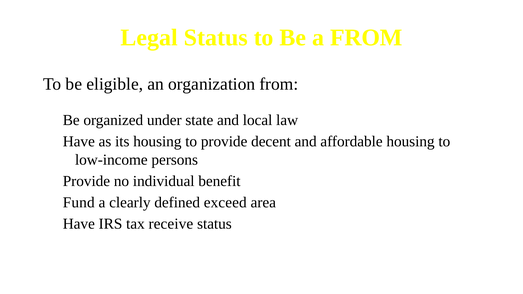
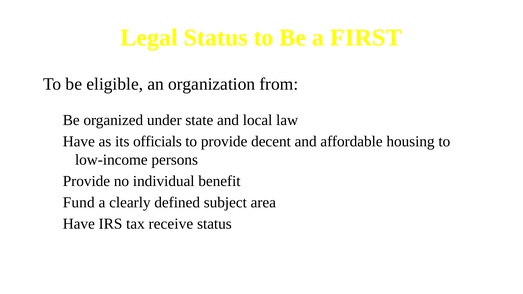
a FROM: FROM -> FIRST
its housing: housing -> officials
exceed: exceed -> subject
